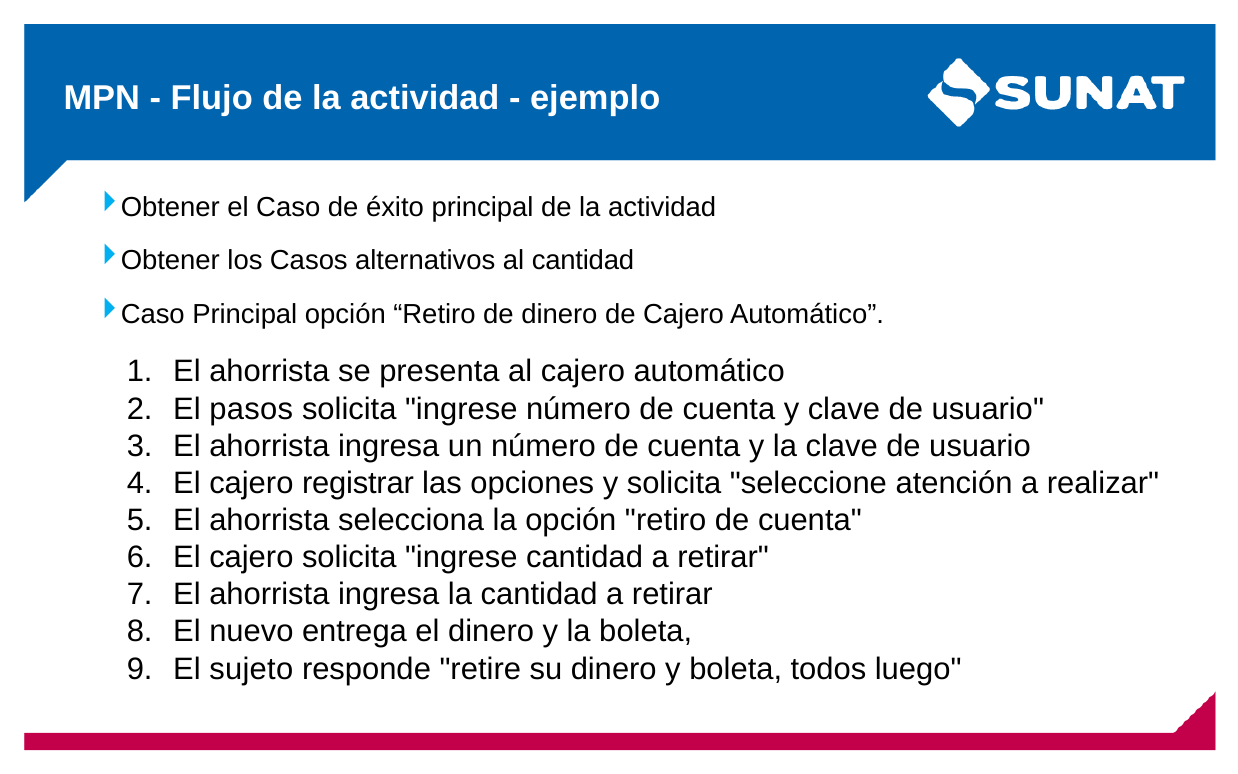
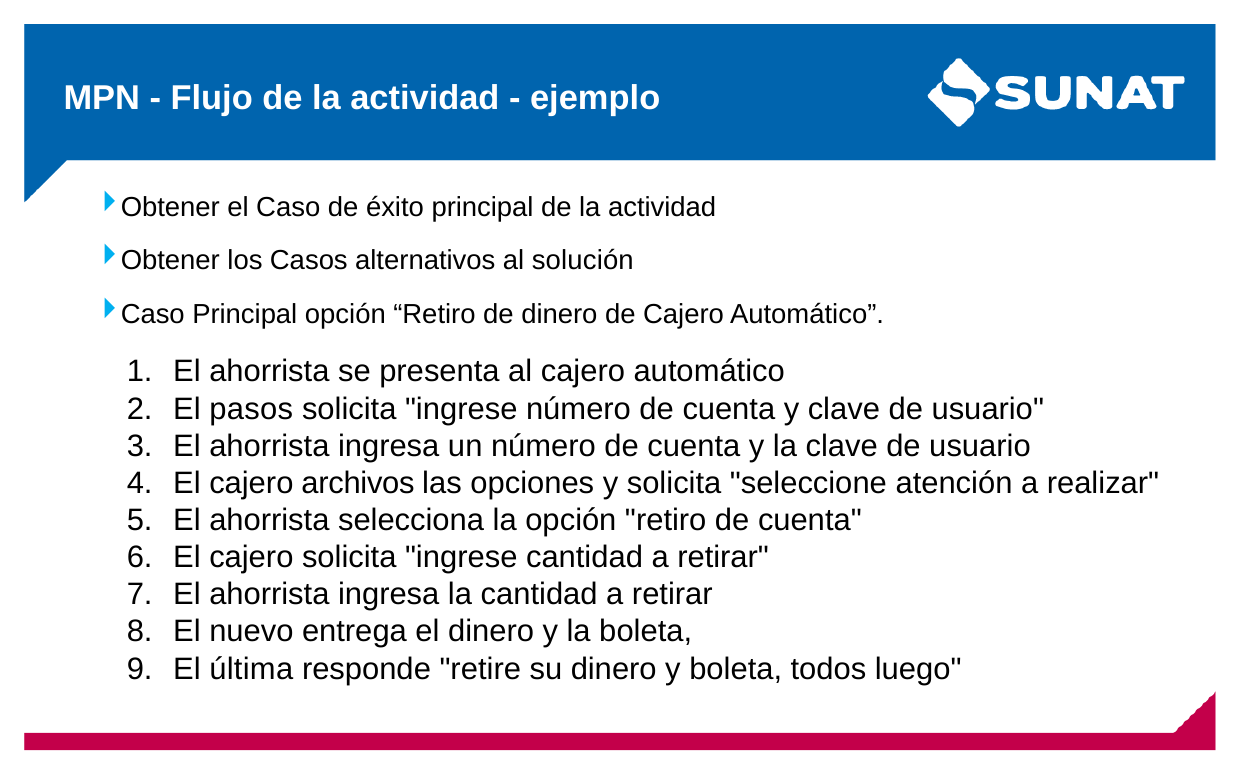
al cantidad: cantidad -> solución
registrar: registrar -> archivos
sujeto: sujeto -> última
